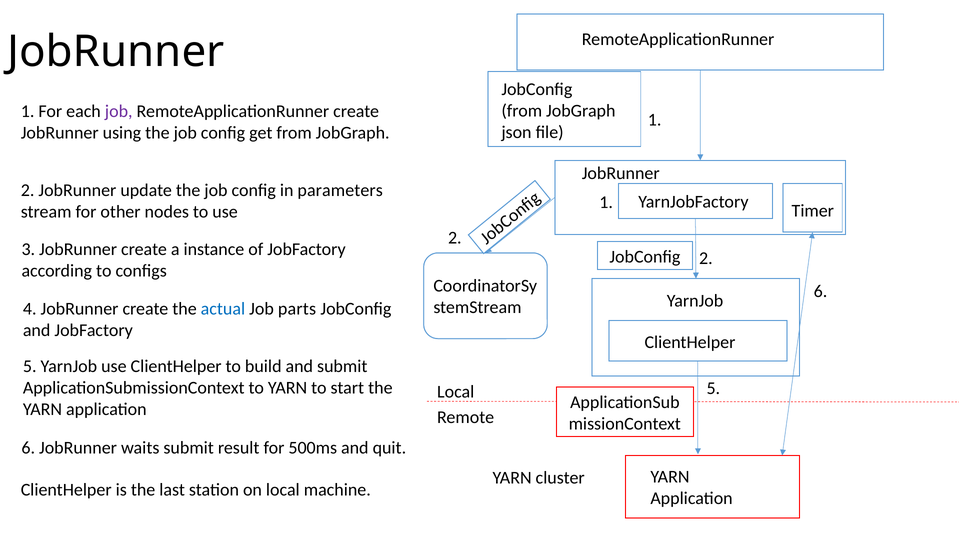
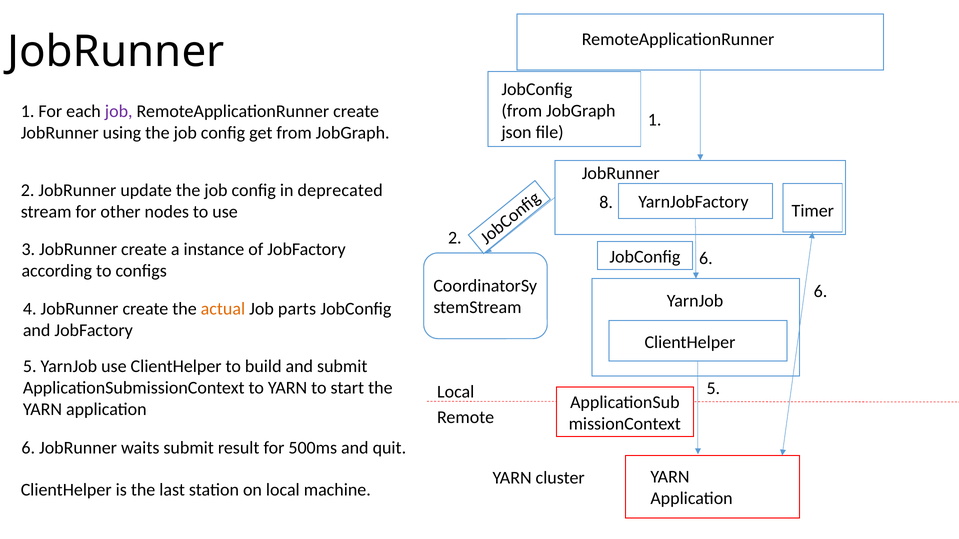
parameters: parameters -> deprecated
1 at (606, 203): 1 -> 8
JobConfig 2: 2 -> 6
actual colour: blue -> orange
